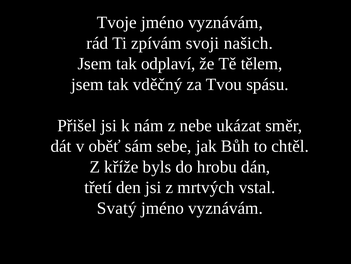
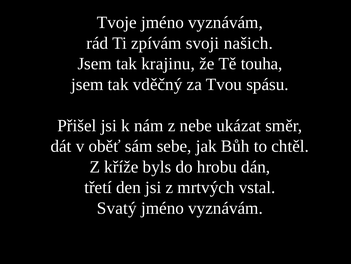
odplaví: odplaví -> krajinu
tělem: tělem -> touha
